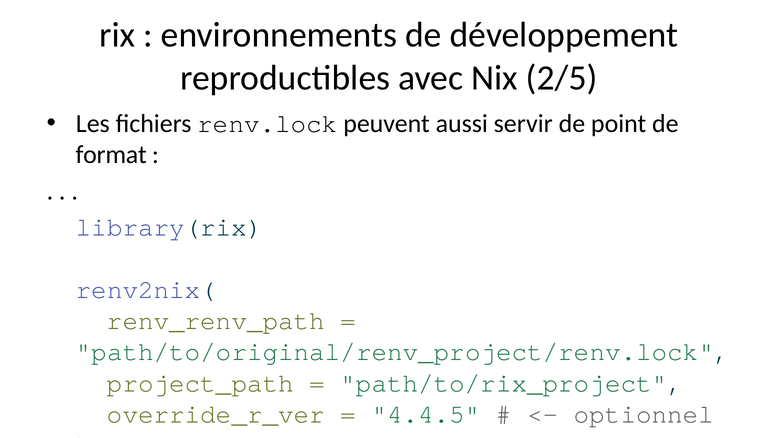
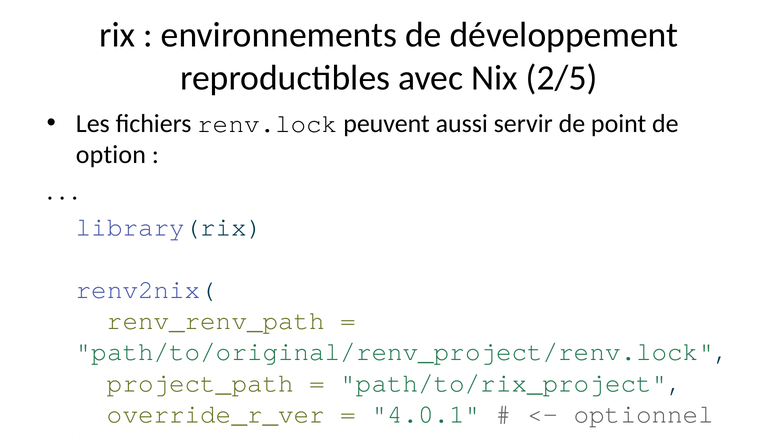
format: format -> option
4.4.5: 4.4.5 -> 4.0.1
